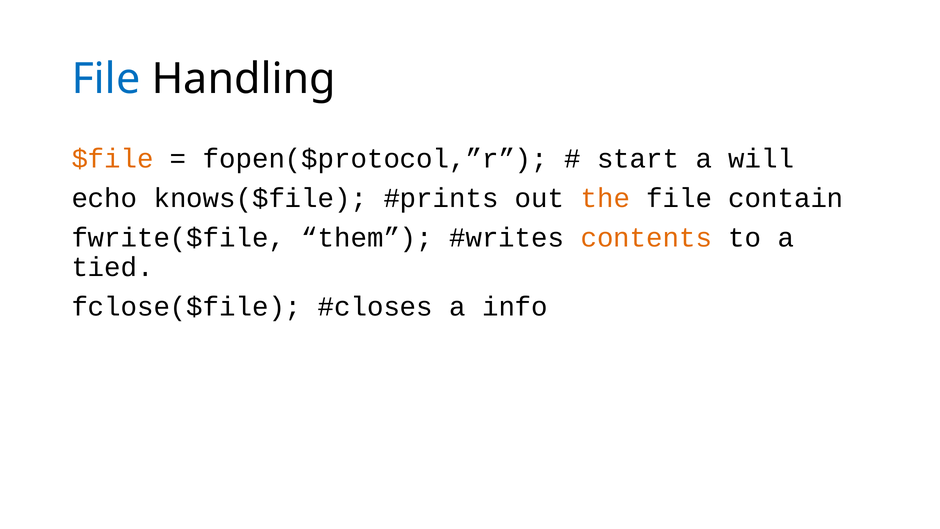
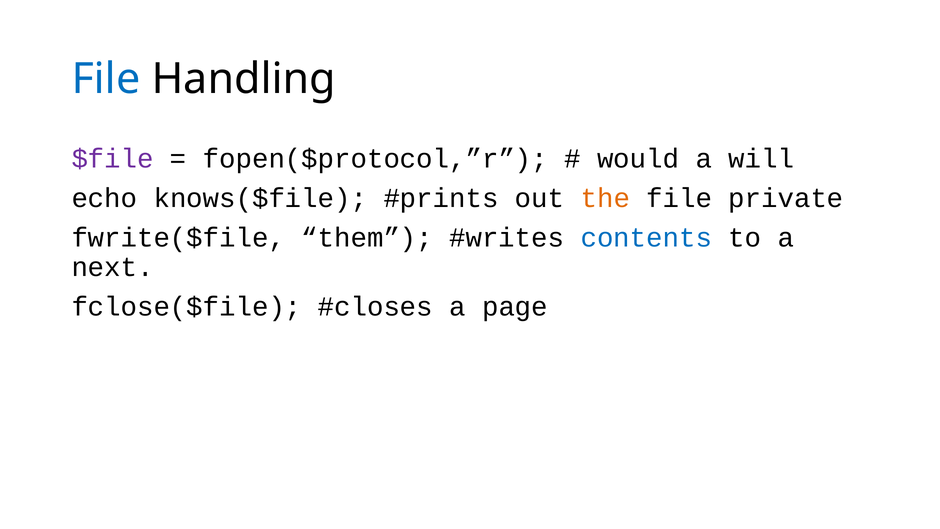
$file colour: orange -> purple
start: start -> would
contain: contain -> private
contents colour: orange -> blue
tied: tied -> next
info: info -> page
